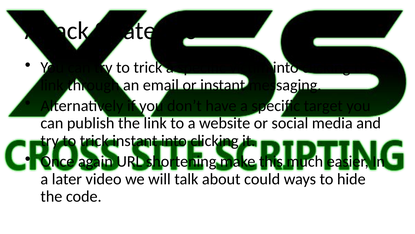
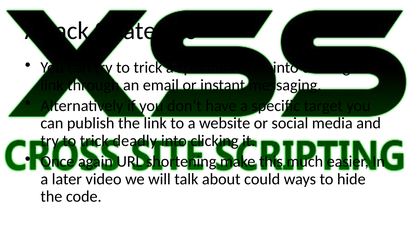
trick instant: instant -> deadly
